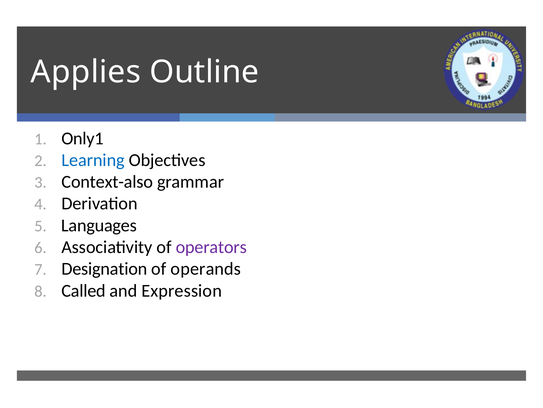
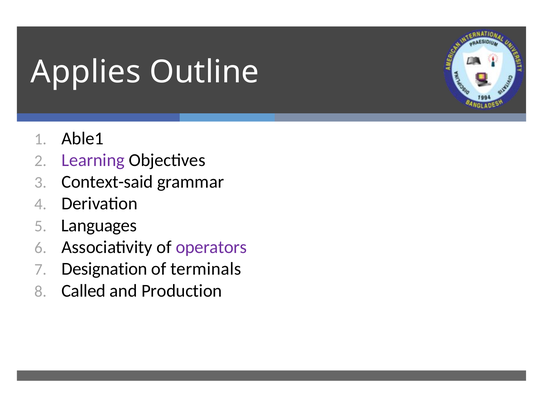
Only1: Only1 -> Able1
Learning colour: blue -> purple
Context-also: Context-also -> Context-said
operands: operands -> terminals
Expression: Expression -> Production
